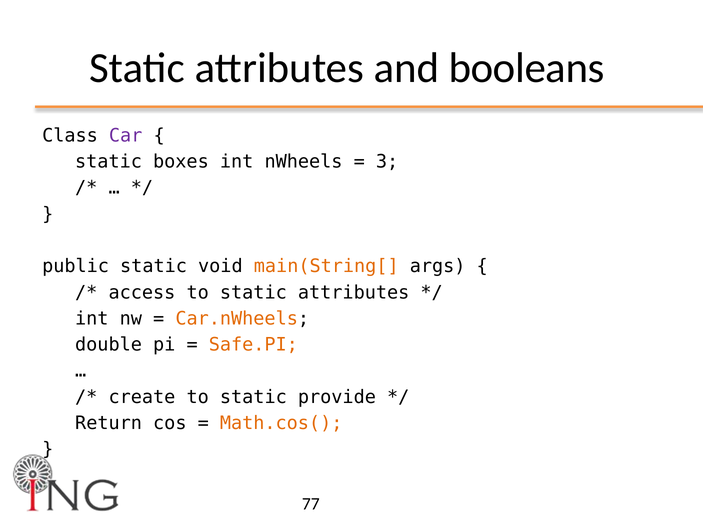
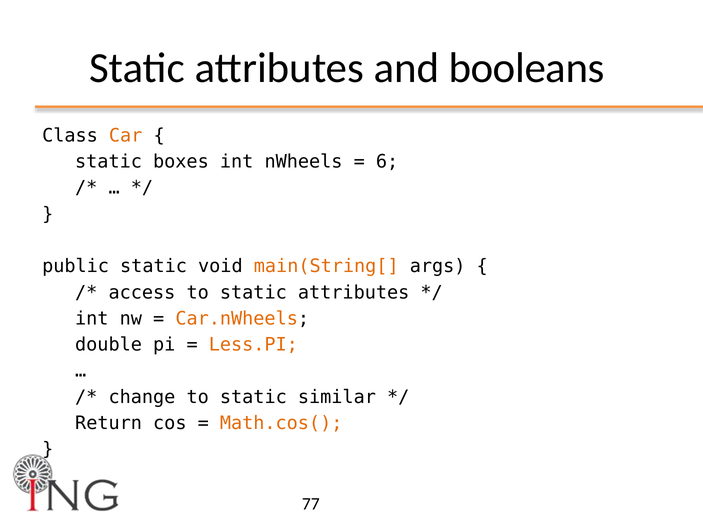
Car colour: purple -> orange
3: 3 -> 6
Safe.PI: Safe.PI -> Less.PI
create: create -> change
provide: provide -> similar
